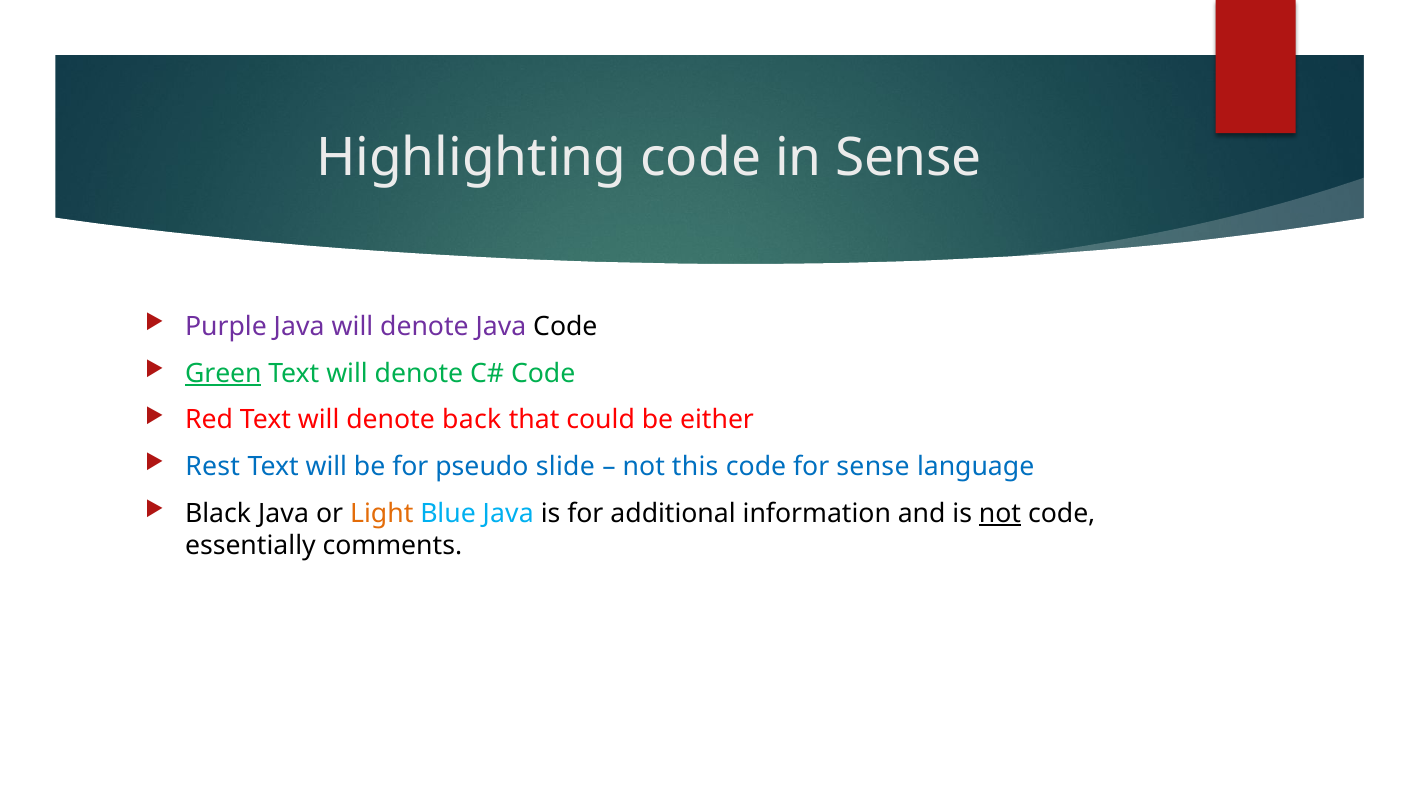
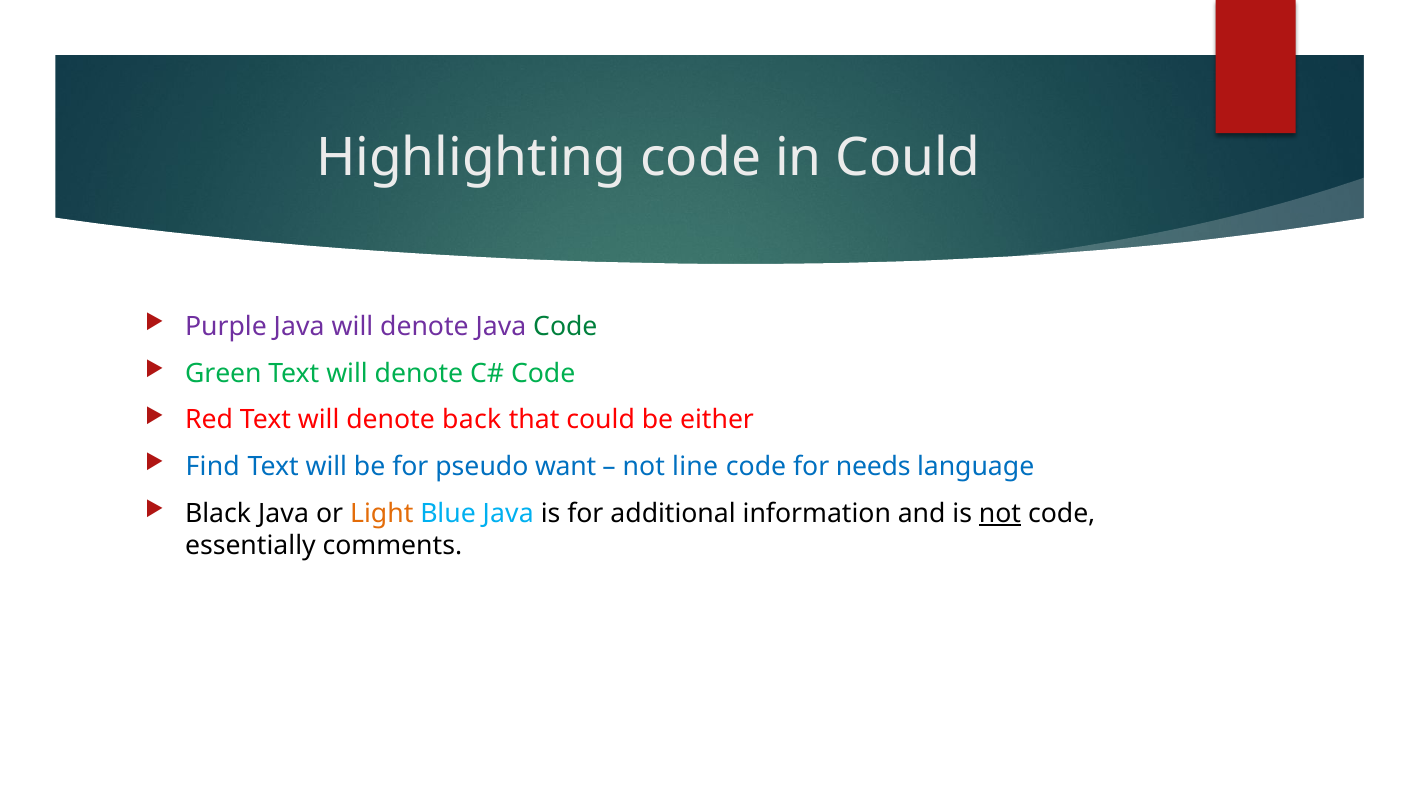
in Sense: Sense -> Could
Code at (565, 326) colour: black -> green
Green underline: present -> none
Rest: Rest -> Find
slide: slide -> want
this: this -> line
for sense: sense -> needs
